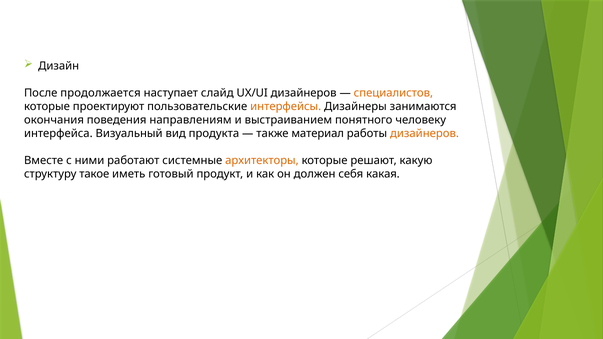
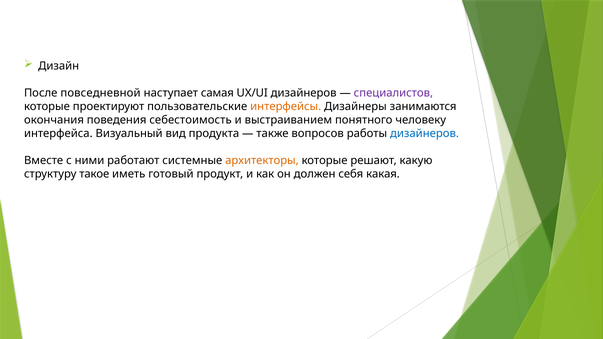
продолжается: продолжается -> повседневной
слайд: слайд -> самая
специалистов colour: orange -> purple
направлениям: направлениям -> себестоимость
материал: материал -> вопросов
дизайнеров at (424, 134) colour: orange -> blue
